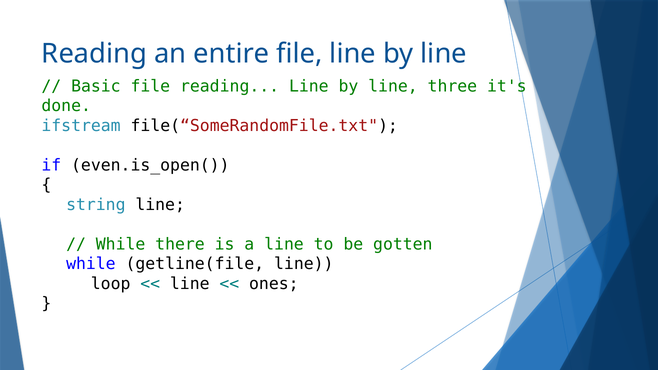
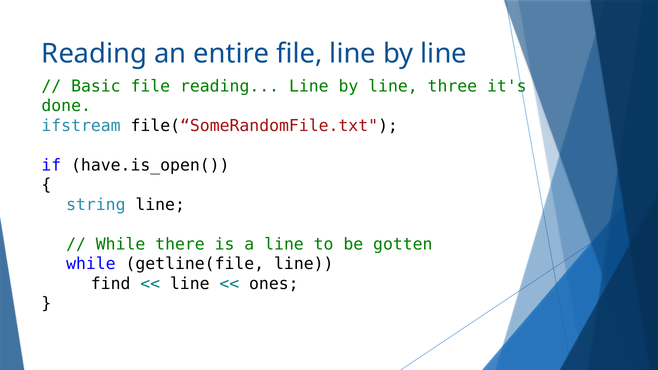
even.is_open(: even.is_open( -> have.is_open(
loop: loop -> find
